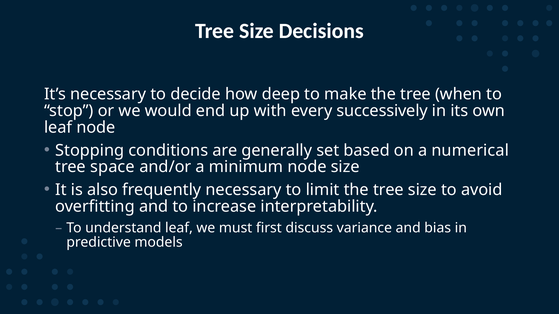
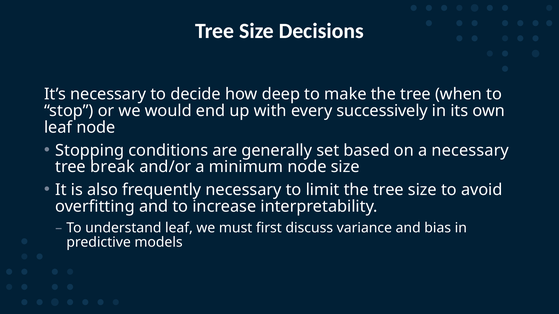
a numerical: numerical -> necessary
space: space -> break
